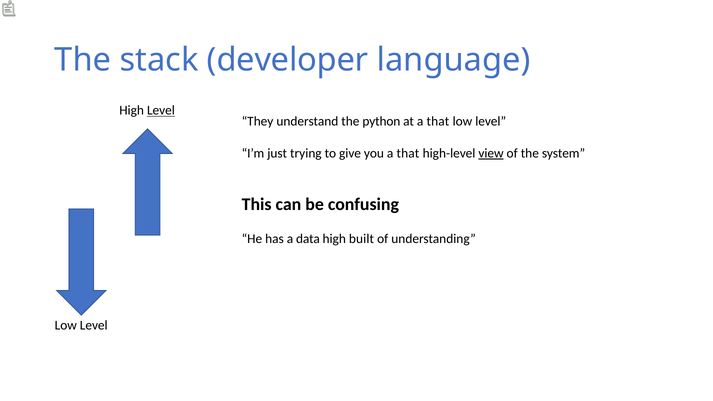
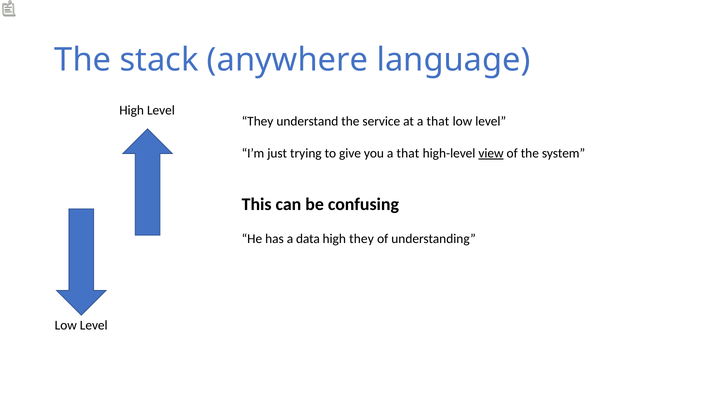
developer: developer -> anywhere
Level at (161, 110) underline: present -> none
python: python -> service
high built: built -> they
